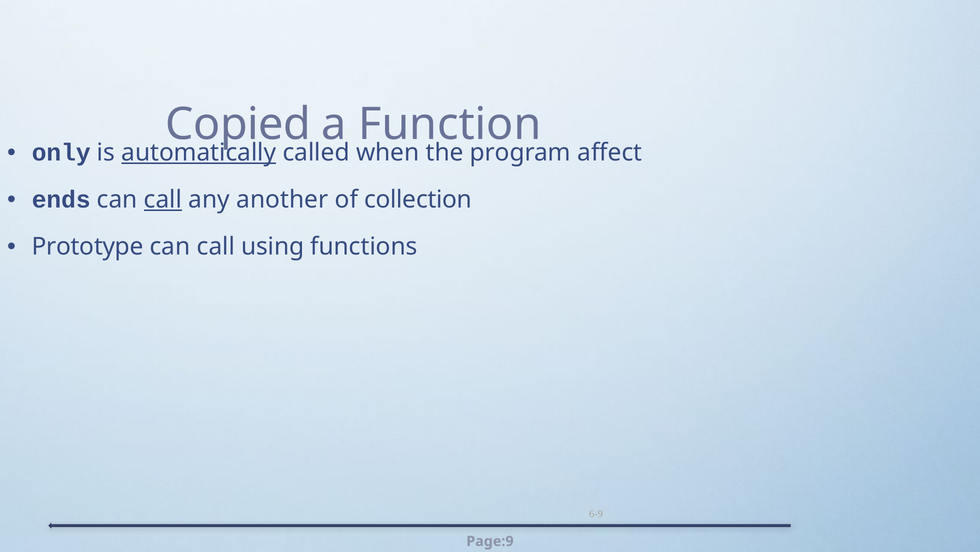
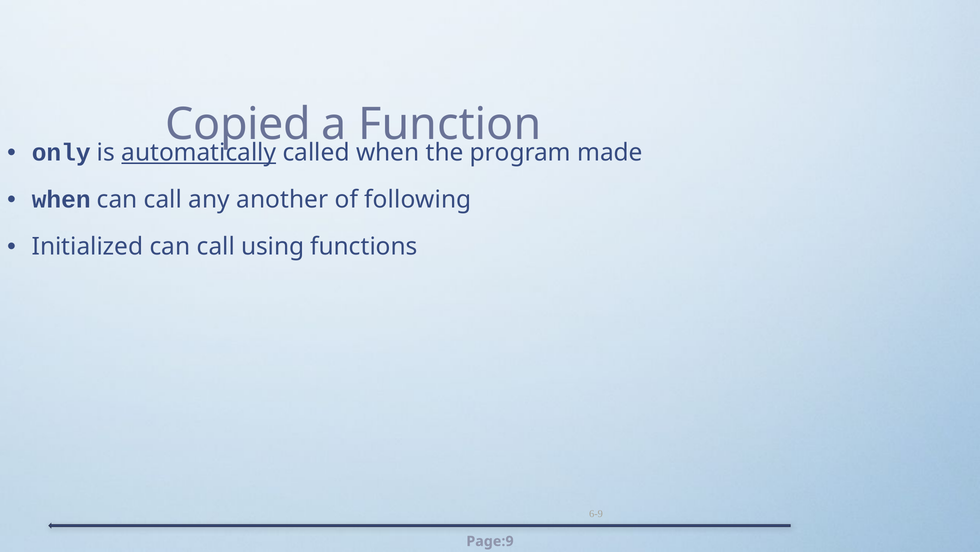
affect: affect -> made
ends at (61, 200): ends -> when
call at (163, 200) underline: present -> none
collection: collection -> following
Prototype: Prototype -> Initialized
